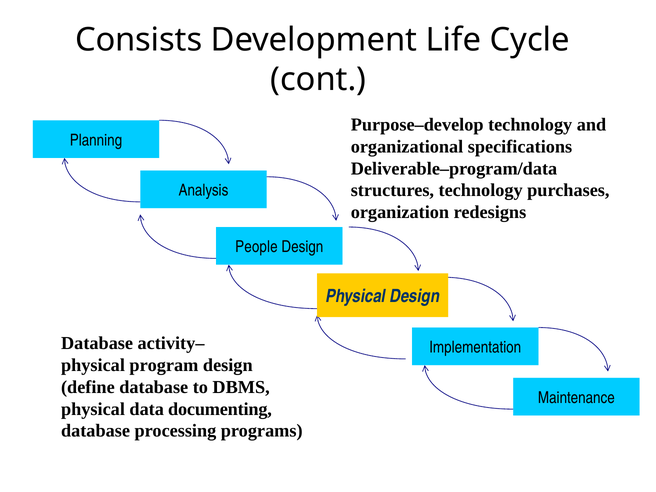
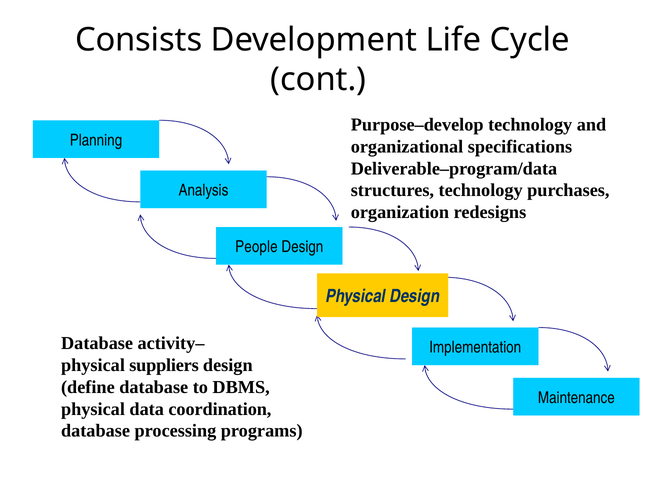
program: program -> suppliers
documenting: documenting -> coordination
